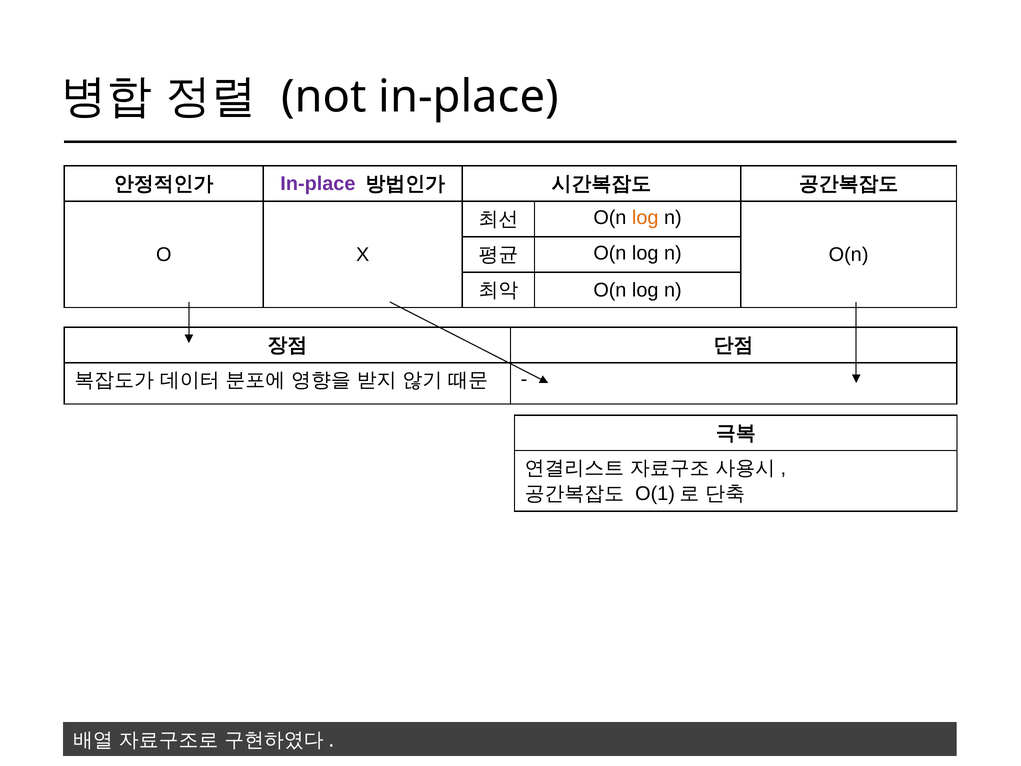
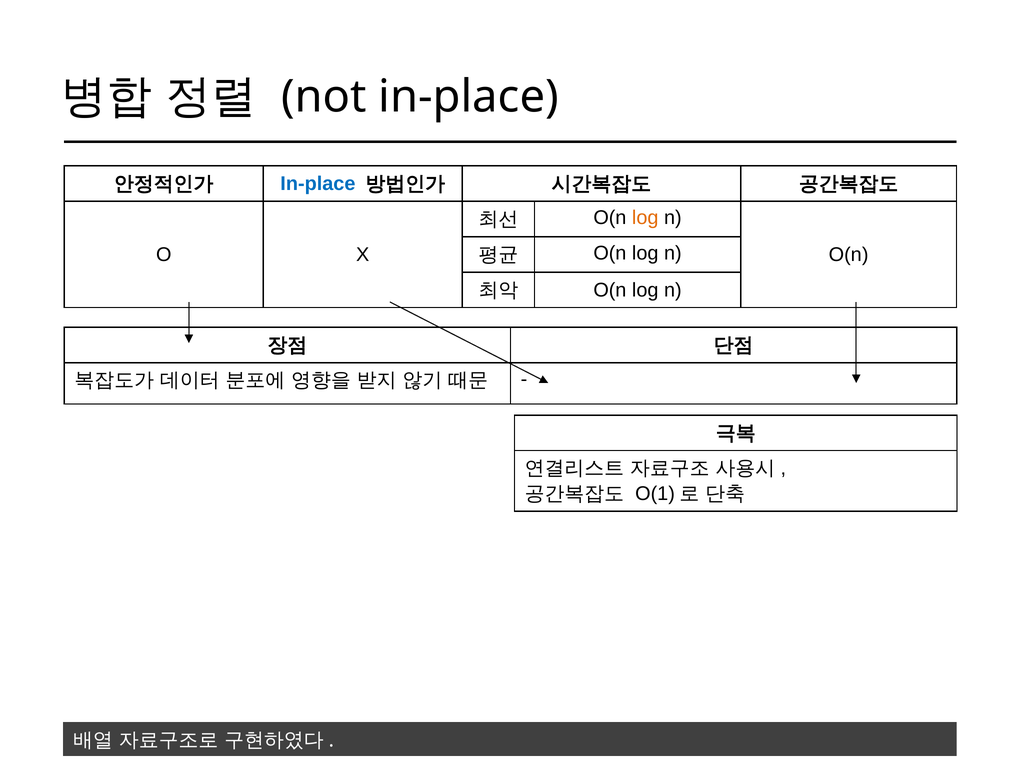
In-place at (318, 183) colour: purple -> blue
